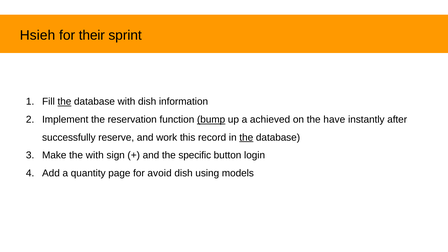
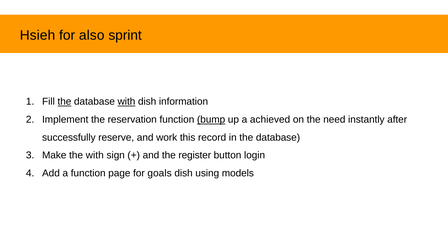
their: their -> also
with at (126, 102) underline: none -> present
have: have -> need
the at (246, 137) underline: present -> none
specific: specific -> register
a quantity: quantity -> function
avoid: avoid -> goals
